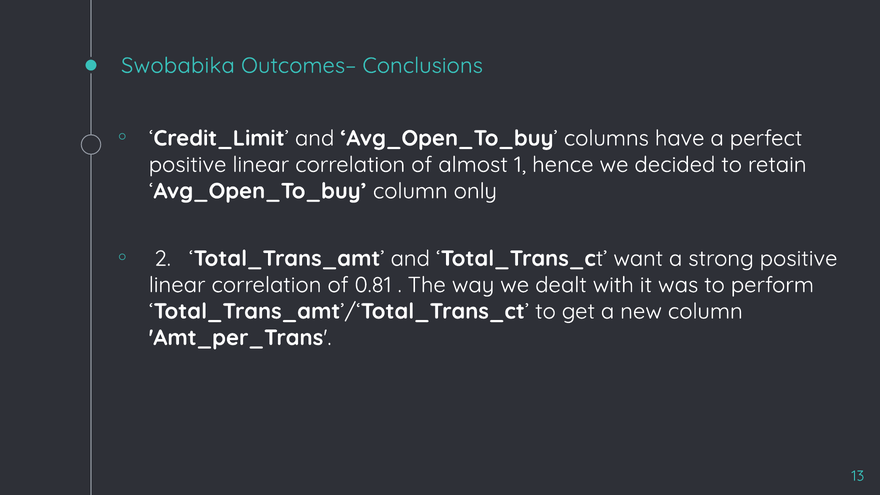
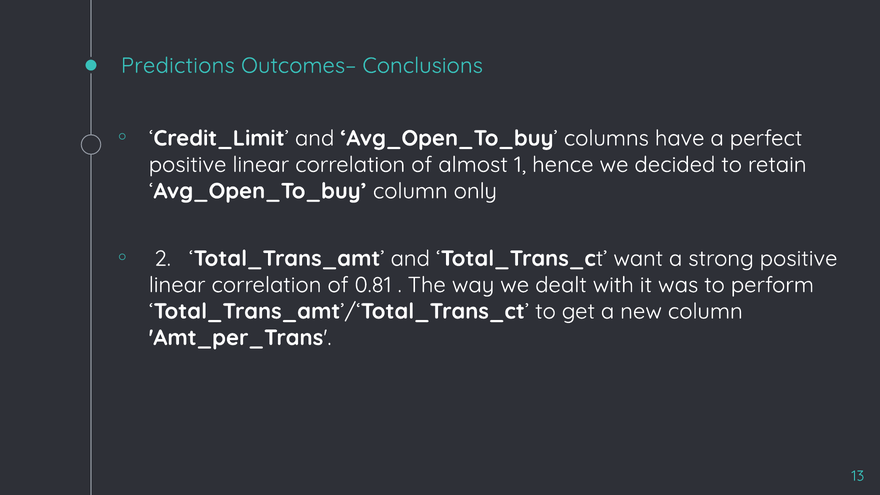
Swobabika: Swobabika -> Predictions
